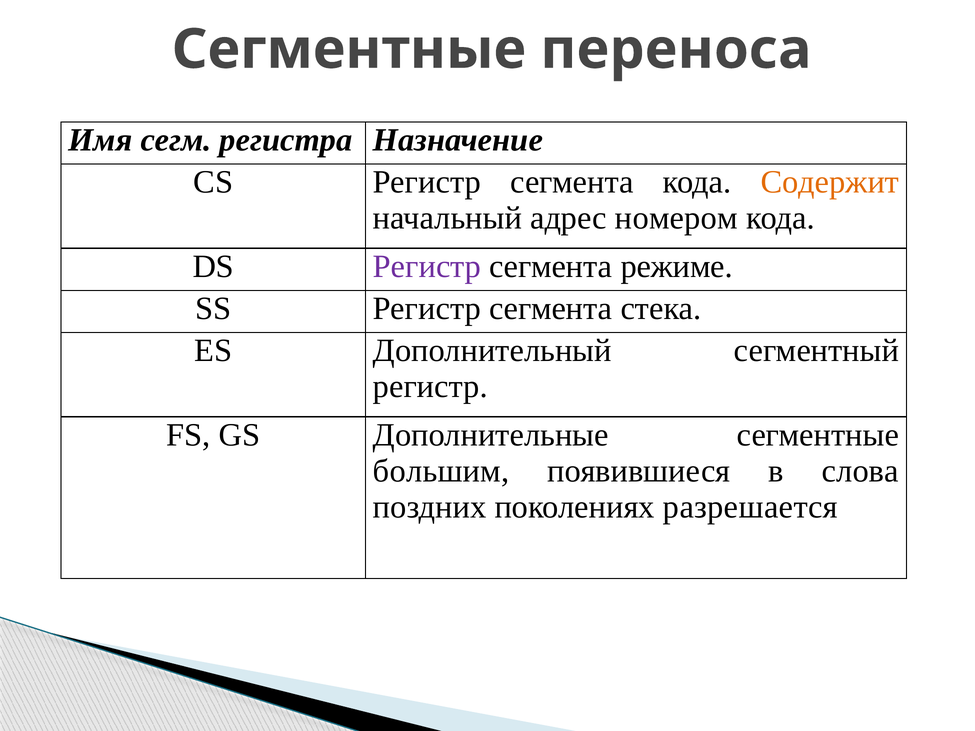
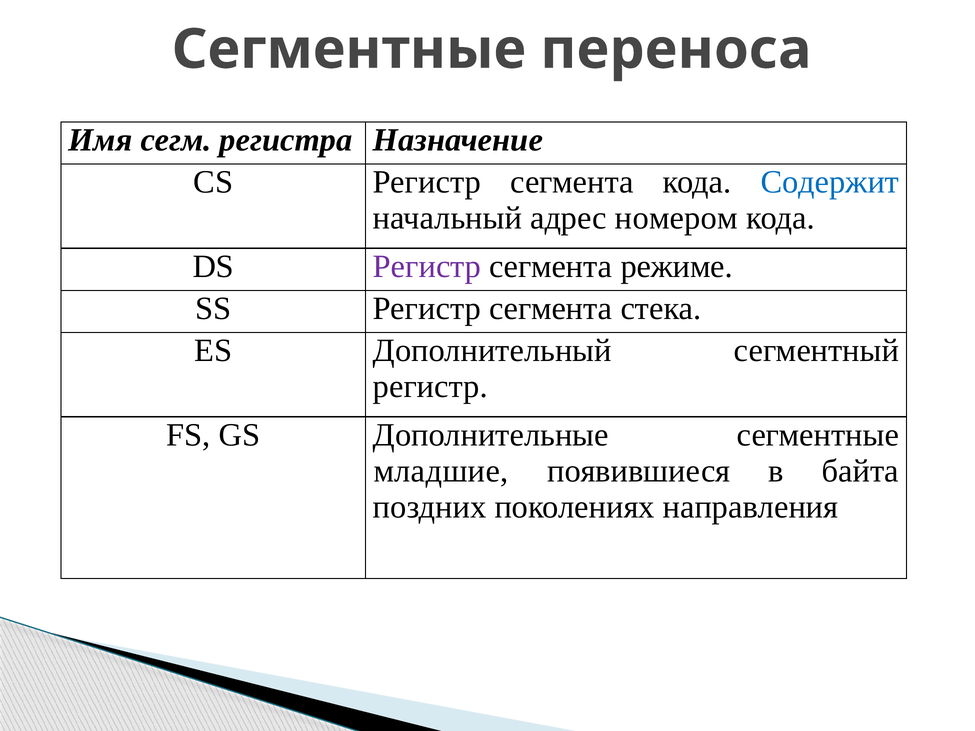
Содержит colour: orange -> blue
большим: большим -> младшие
слова: слова -> байта
разрешается: разрешается -> направления
